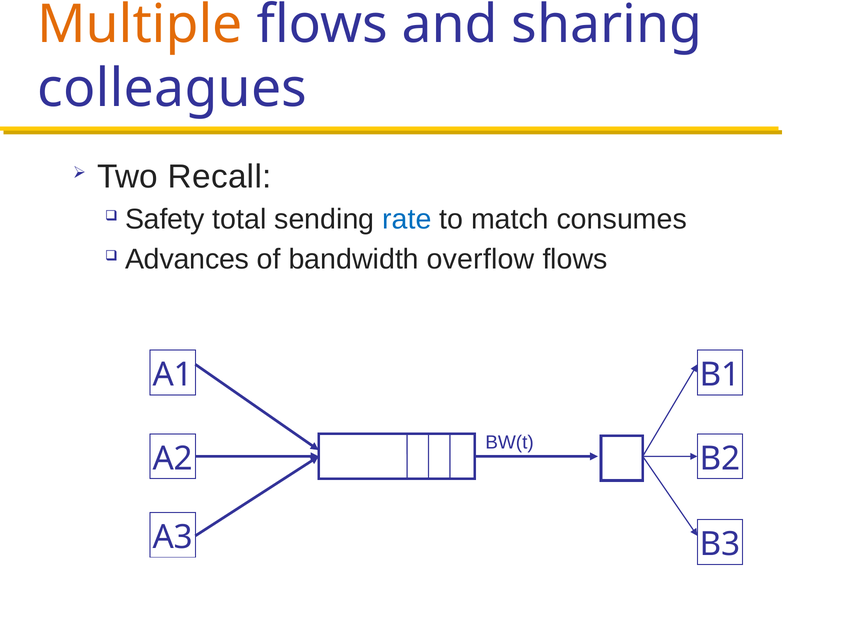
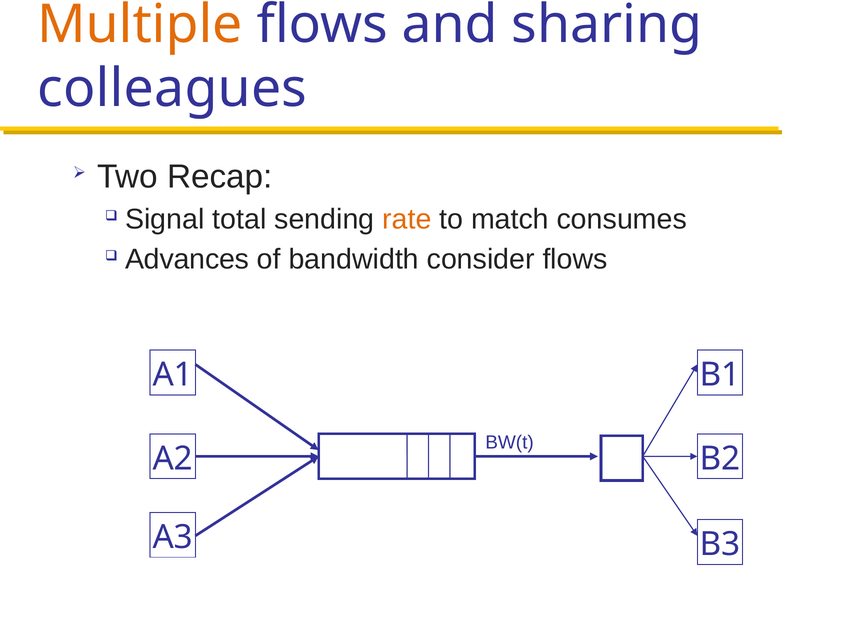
Recall: Recall -> Recap
Safety: Safety -> Signal
rate colour: blue -> orange
overflow: overflow -> consider
